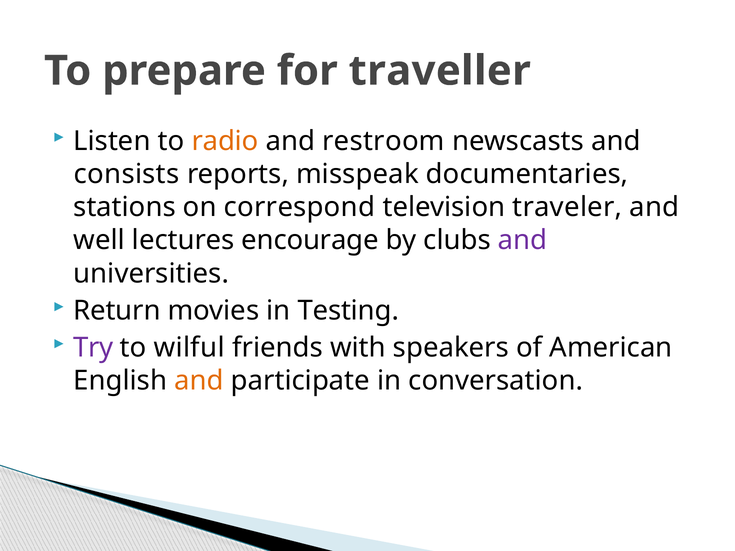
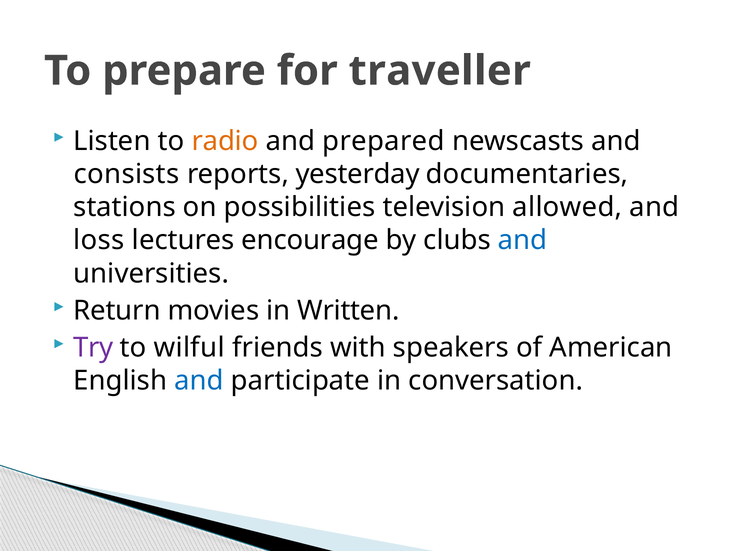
restroom: restroom -> prepared
misspeak: misspeak -> yesterday
correspond: correspond -> possibilities
traveler: traveler -> allowed
well: well -> loss
and at (523, 240) colour: purple -> blue
Testing: Testing -> Written
and at (199, 381) colour: orange -> blue
